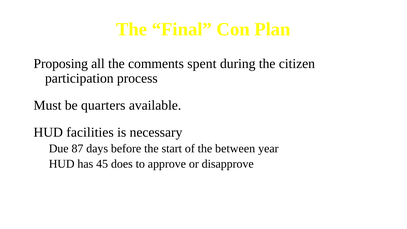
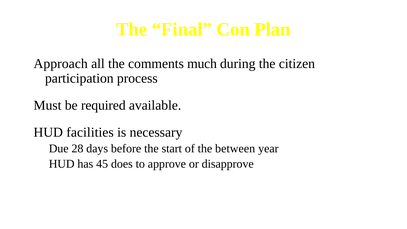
Proposing: Proposing -> Approach
spent: spent -> much
quarters: quarters -> required
87: 87 -> 28
